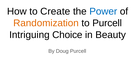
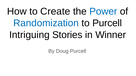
Randomization colour: orange -> blue
Choice: Choice -> Stories
Beauty: Beauty -> Winner
